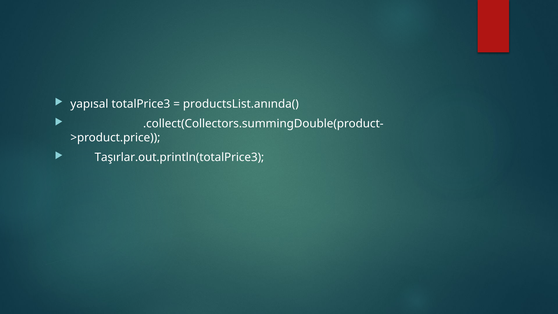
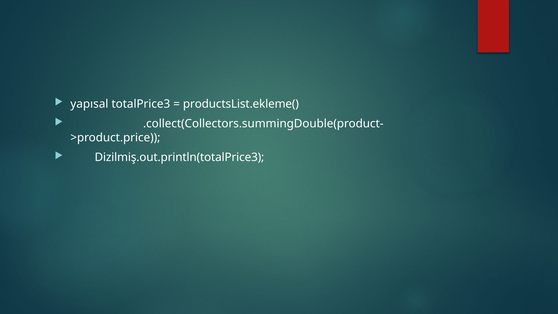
productsList.anında(: productsList.anında( -> productsList.ekleme(
Taşırlar.out.println(totalPrice3: Taşırlar.out.println(totalPrice3 -> Dizilmiş.out.println(totalPrice3
